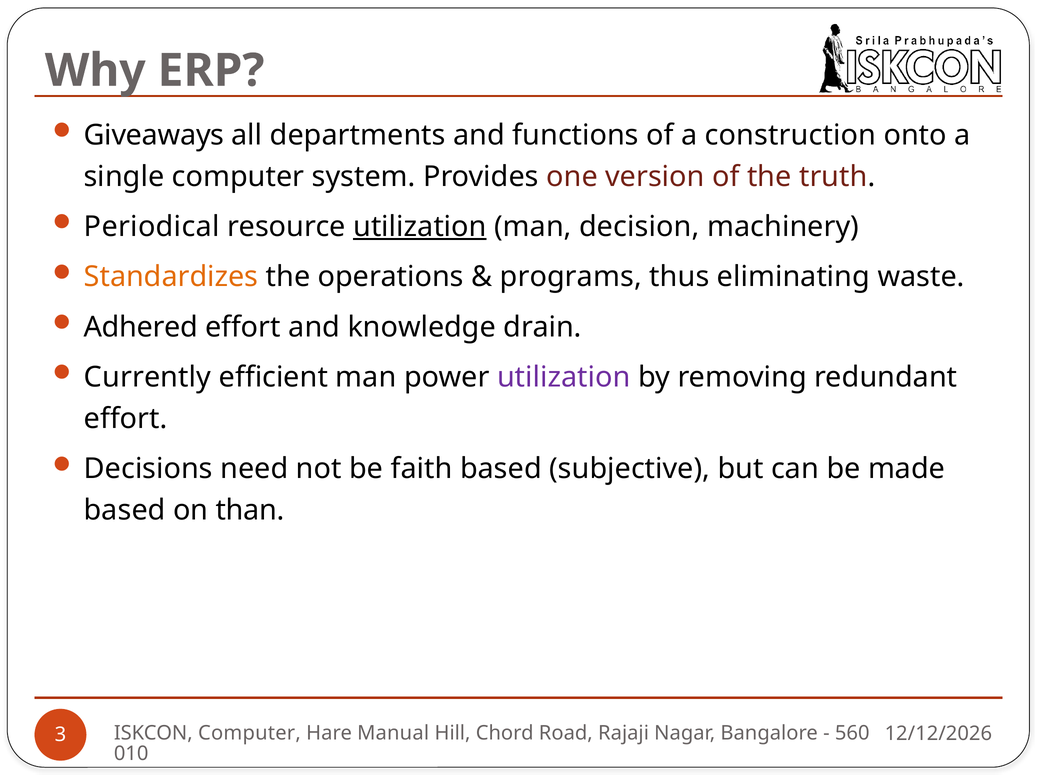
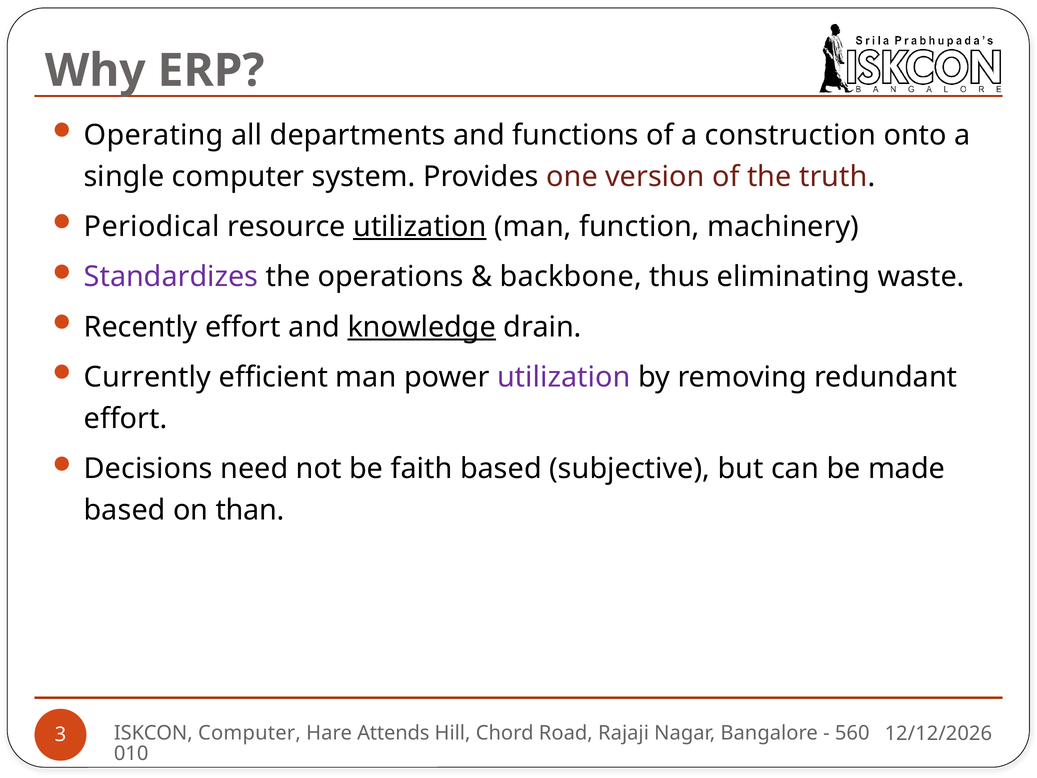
Giveaways: Giveaways -> Operating
decision: decision -> function
Standardizes colour: orange -> purple
programs: programs -> backbone
Adhered: Adhered -> Recently
knowledge underline: none -> present
Manual: Manual -> Attends
